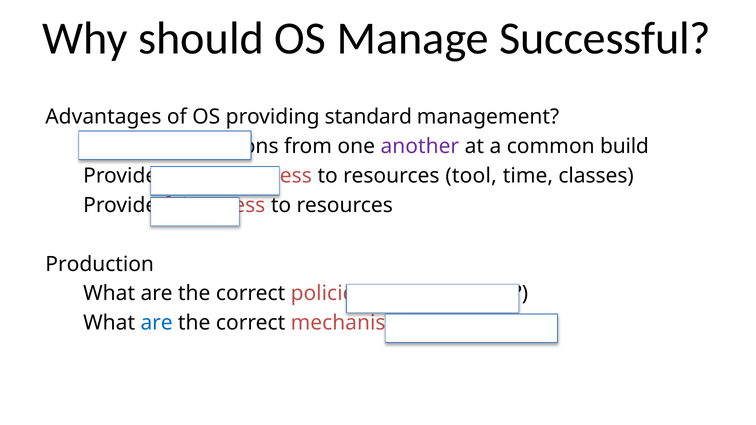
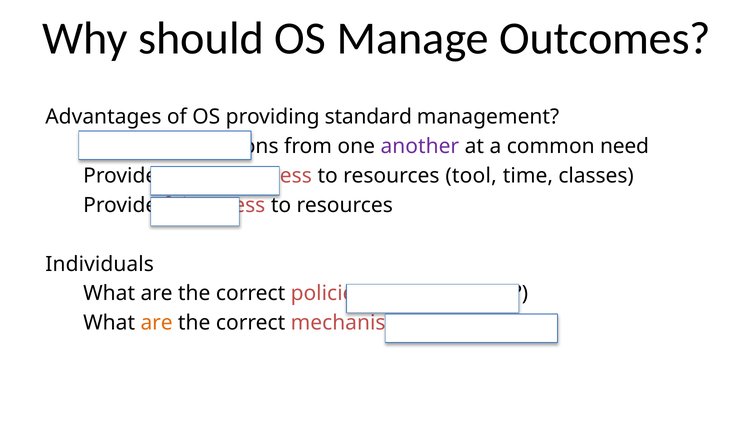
Successful: Successful -> Outcomes
build: build -> need
Production: Production -> Individuals
are at (157, 323) colour: blue -> orange
